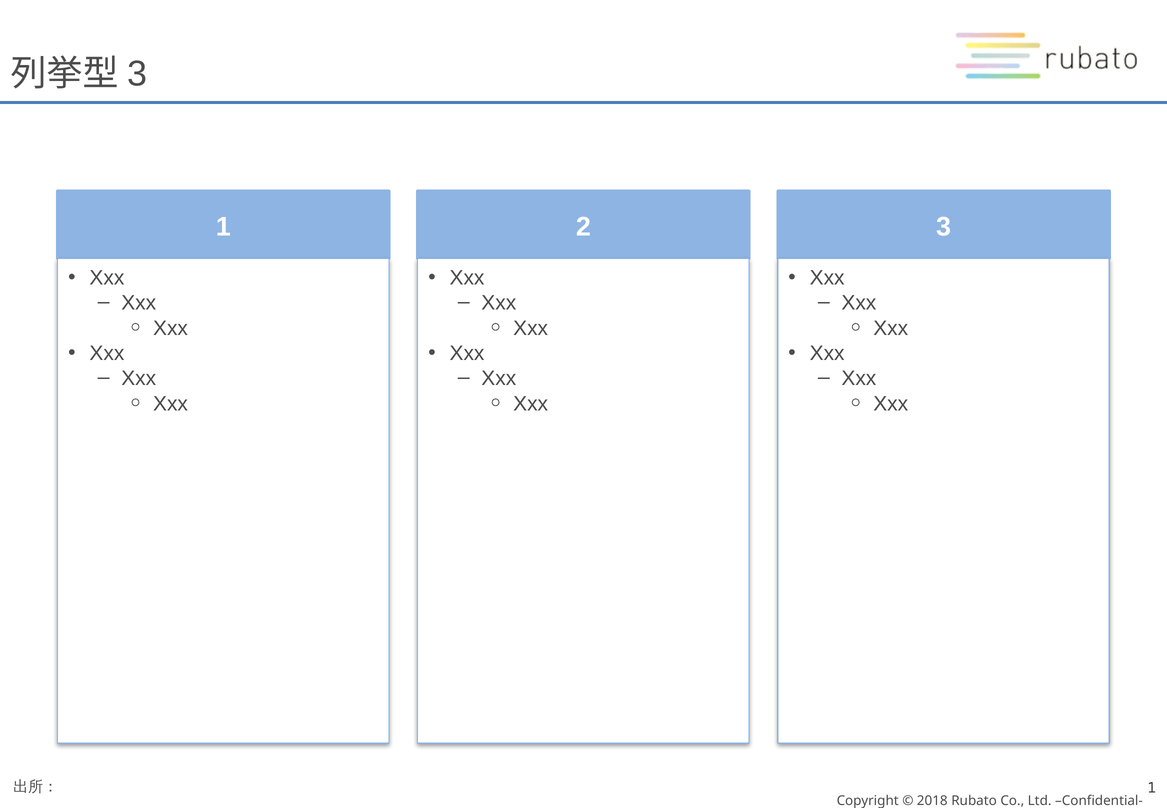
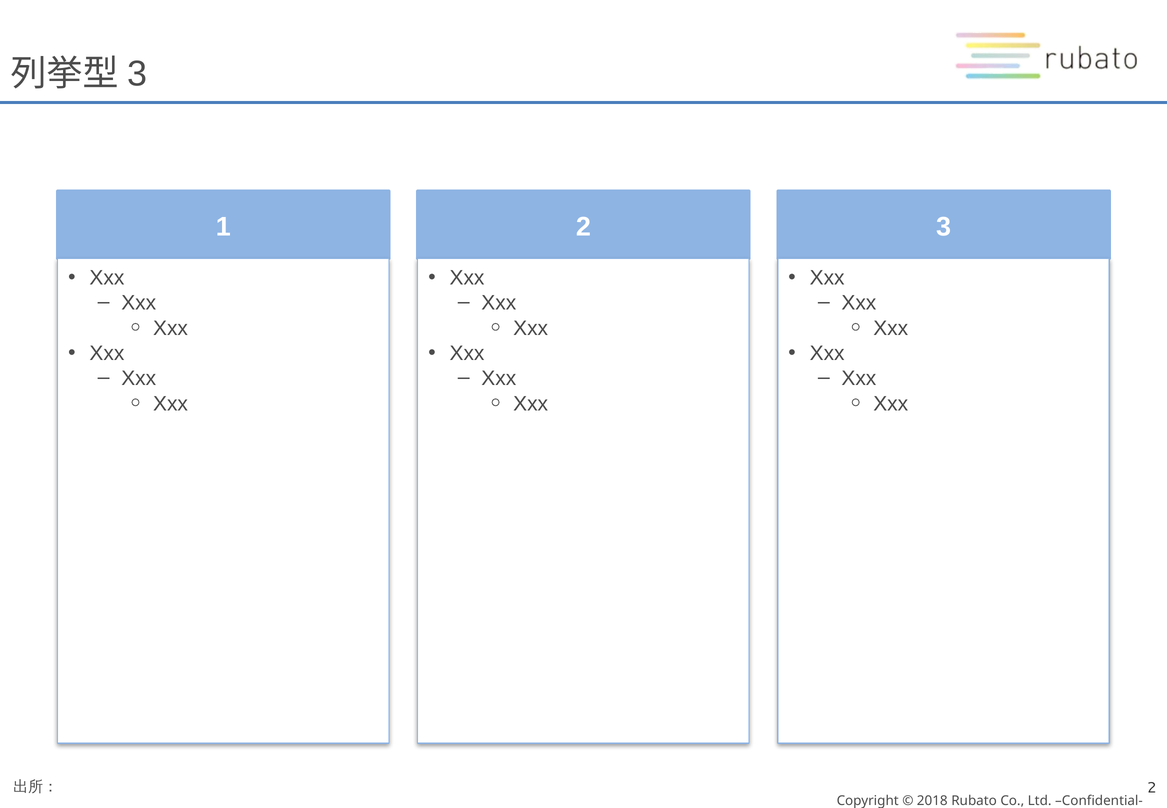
1 at (1152, 788): 1 -> 2
